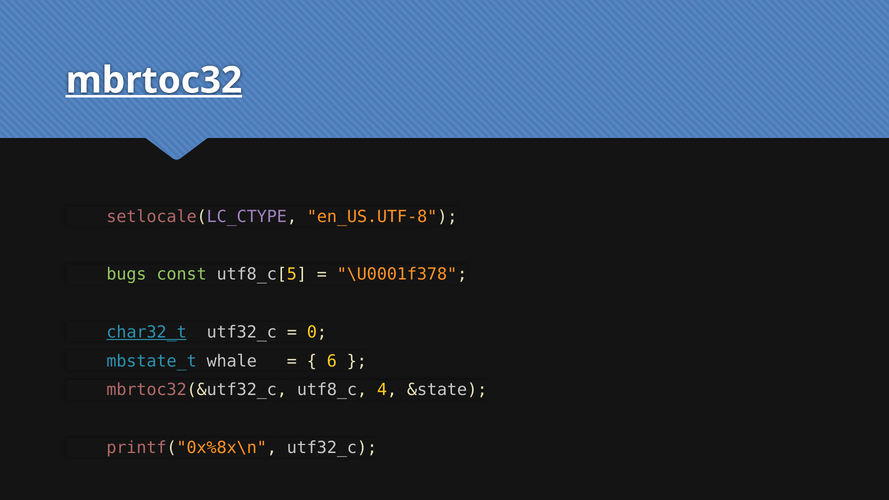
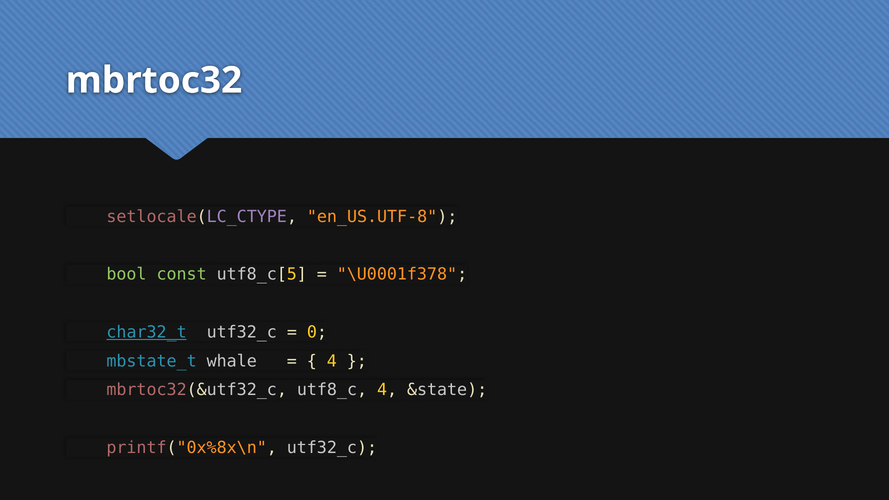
mbrtoc32 underline: present -> none
bugs: bugs -> bool
6 at (332, 361): 6 -> 4
